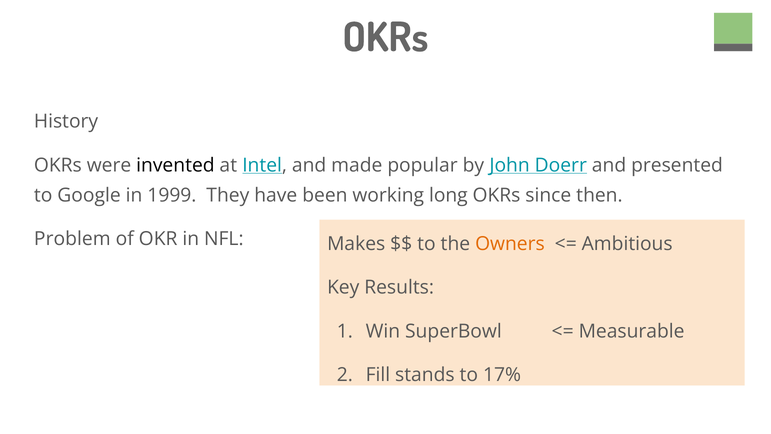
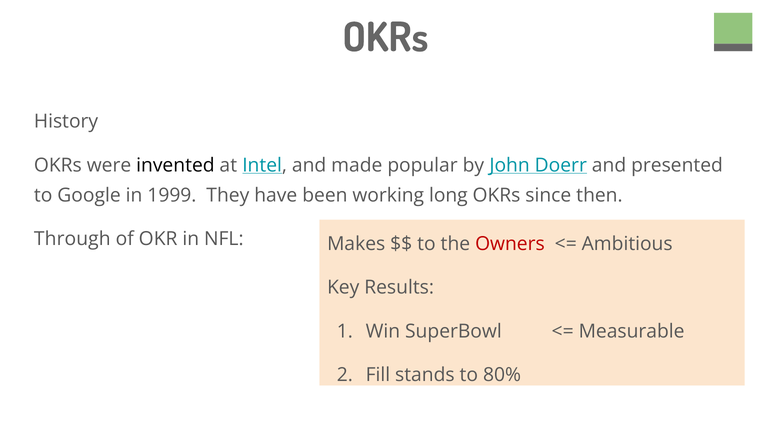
Problem: Problem -> Through
Owners colour: orange -> red
17%: 17% -> 80%
